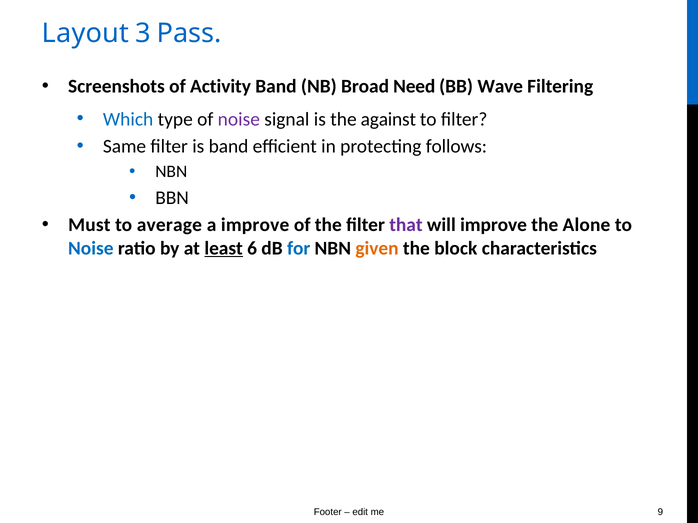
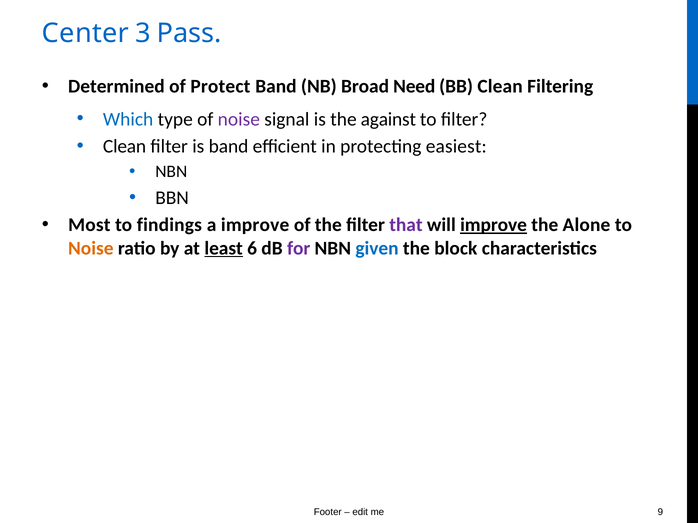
Layout: Layout -> Center
Screenshots: Screenshots -> Determined
Activity: Activity -> Protect
BB Wave: Wave -> Clean
Same at (125, 146): Same -> Clean
follows: follows -> easiest
Must: Must -> Most
average: average -> findings
improve at (494, 225) underline: none -> present
Noise at (91, 248) colour: blue -> orange
for colour: blue -> purple
given colour: orange -> blue
